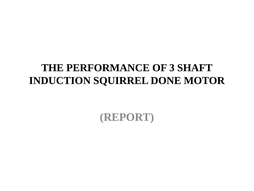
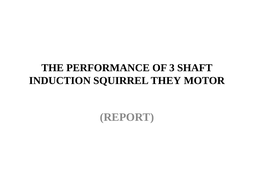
DONE: DONE -> THEY
